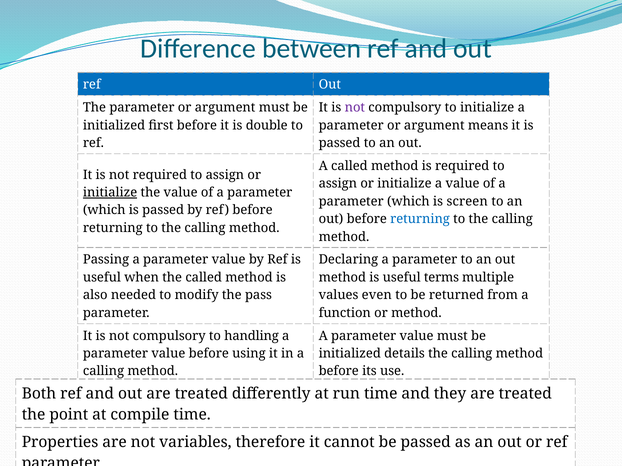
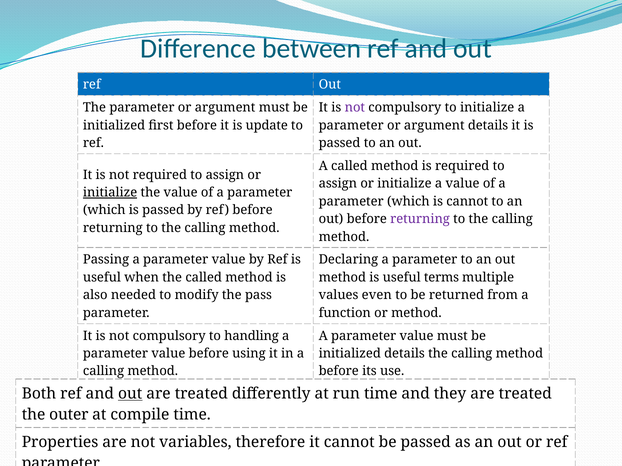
double: double -> update
argument means: means -> details
is screen: screen -> cannot
returning at (420, 219) colour: blue -> purple
out at (130, 394) underline: none -> present
point: point -> outer
